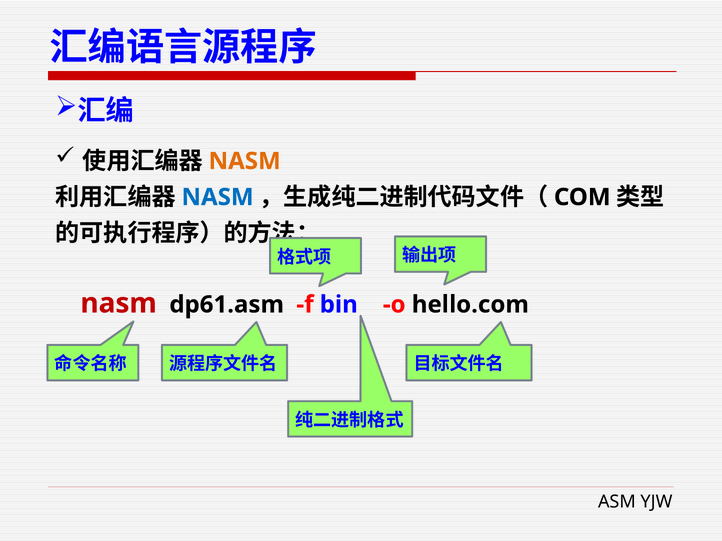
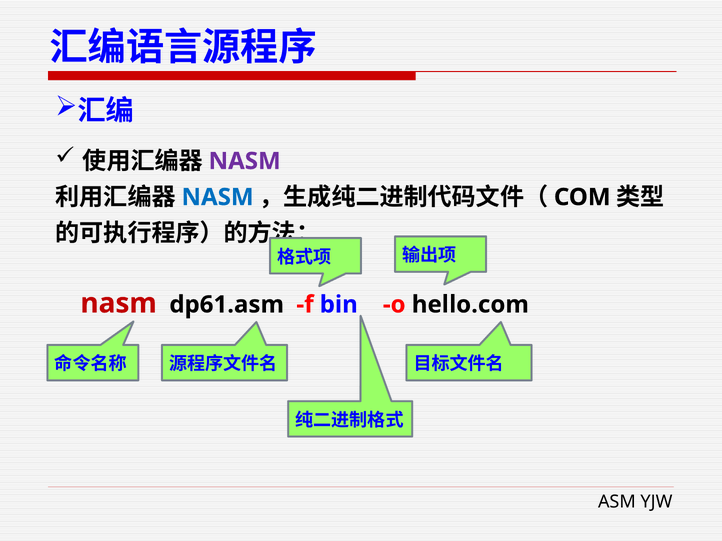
NASM at (245, 161) colour: orange -> purple
